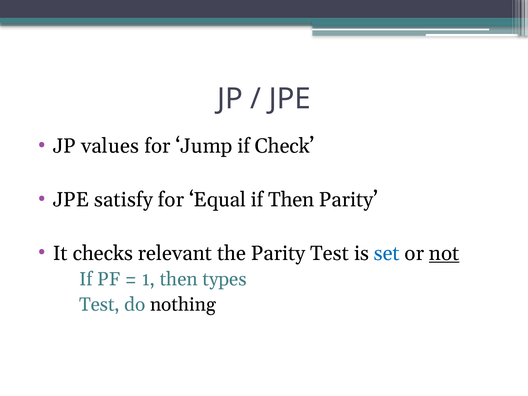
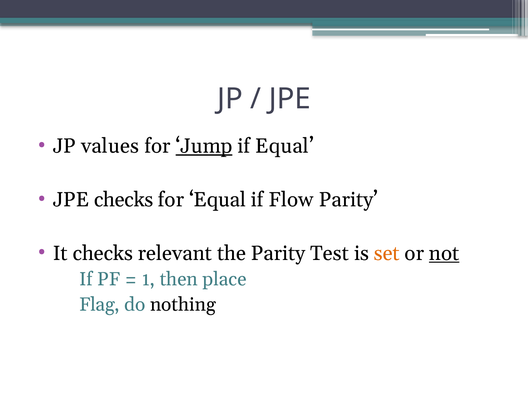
Jump underline: none -> present
if Check: Check -> Equal
JPE satisfy: satisfy -> checks
if Then: Then -> Flow
set colour: blue -> orange
types: types -> place
Test at (99, 304): Test -> Flag
